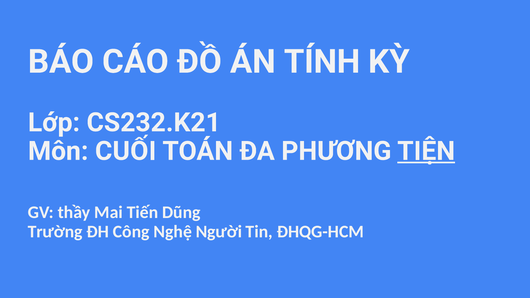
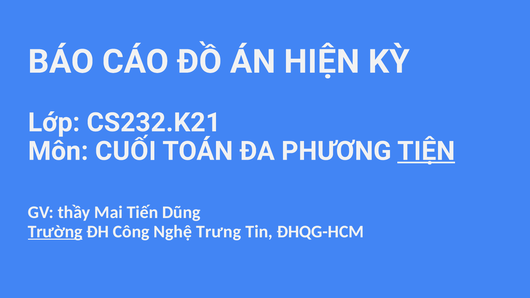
TÍNH: TÍNH -> HIỆN
Trường underline: none -> present
Người: Người -> Trưng
